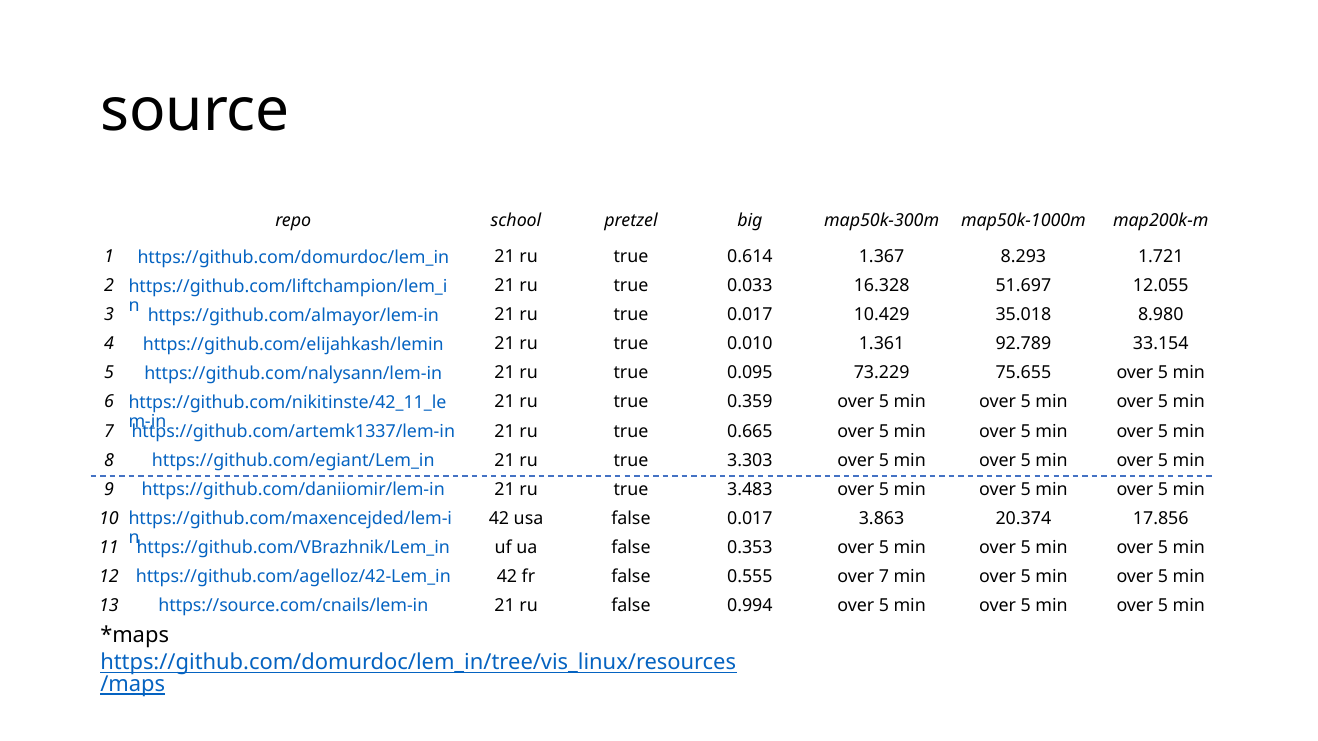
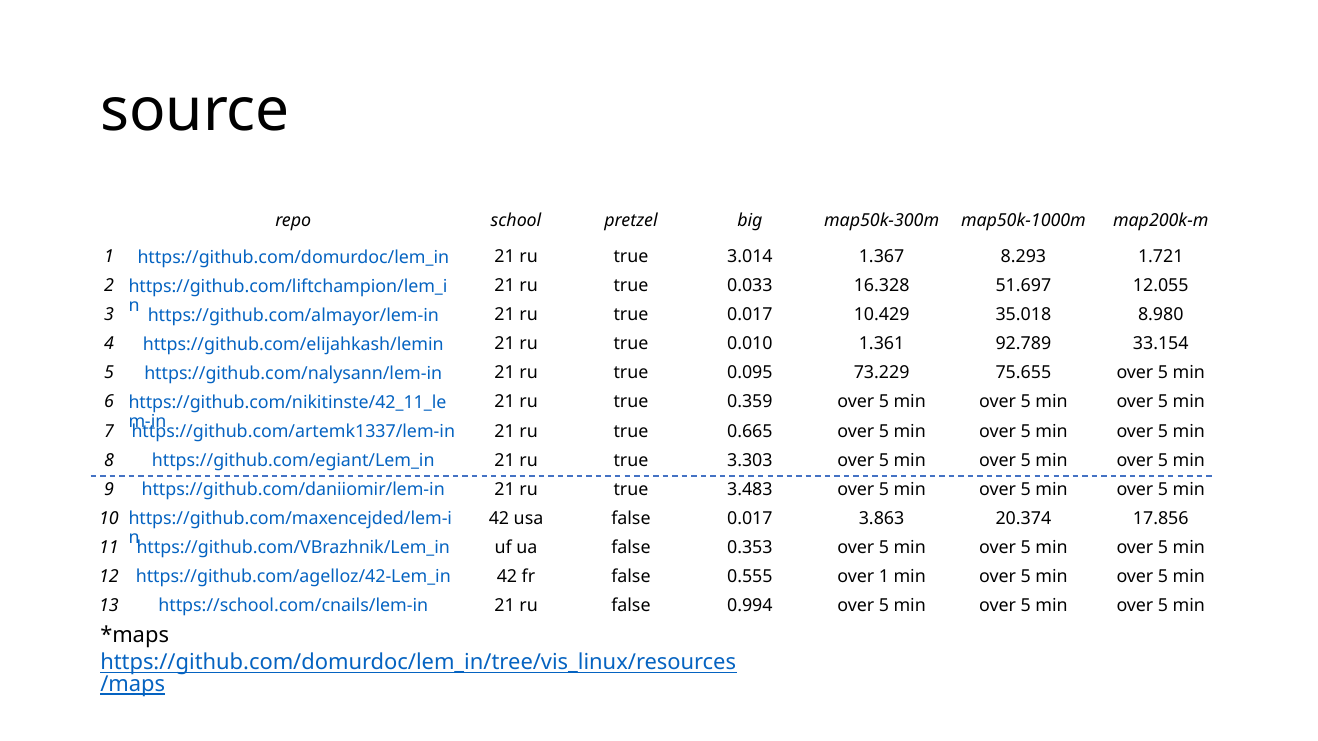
0.614: 0.614 -> 3.014
over 7: 7 -> 1
https://source.com/cnails/lem-in: https://source.com/cnails/lem-in -> https://school.com/cnails/lem-in
